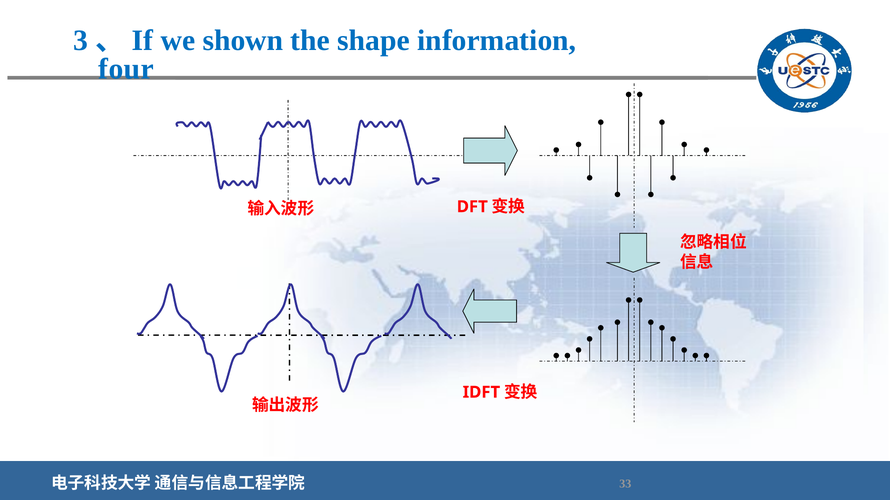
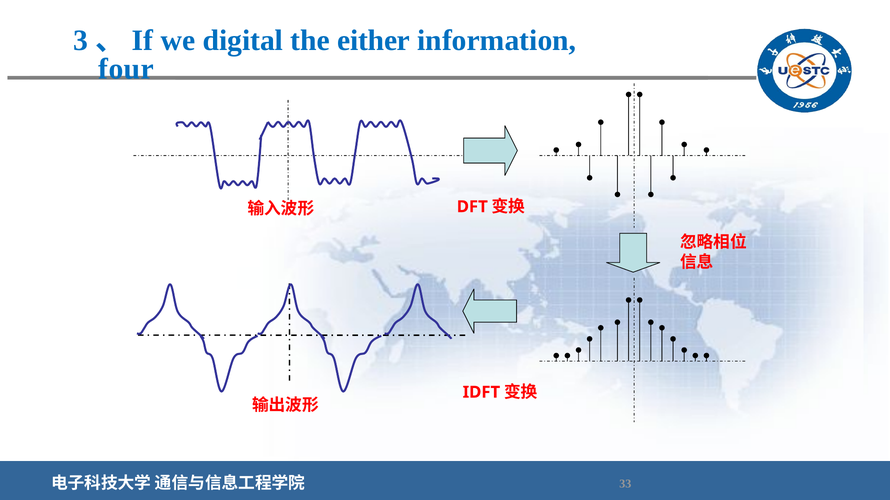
shown: shown -> digital
shape: shape -> either
